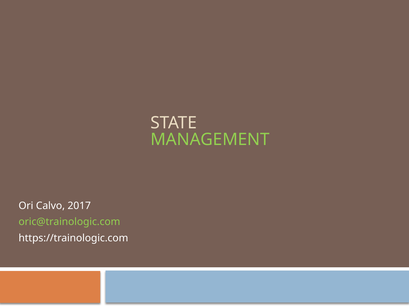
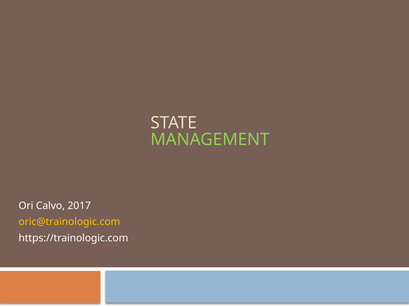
oric@trainologic.com colour: light green -> yellow
